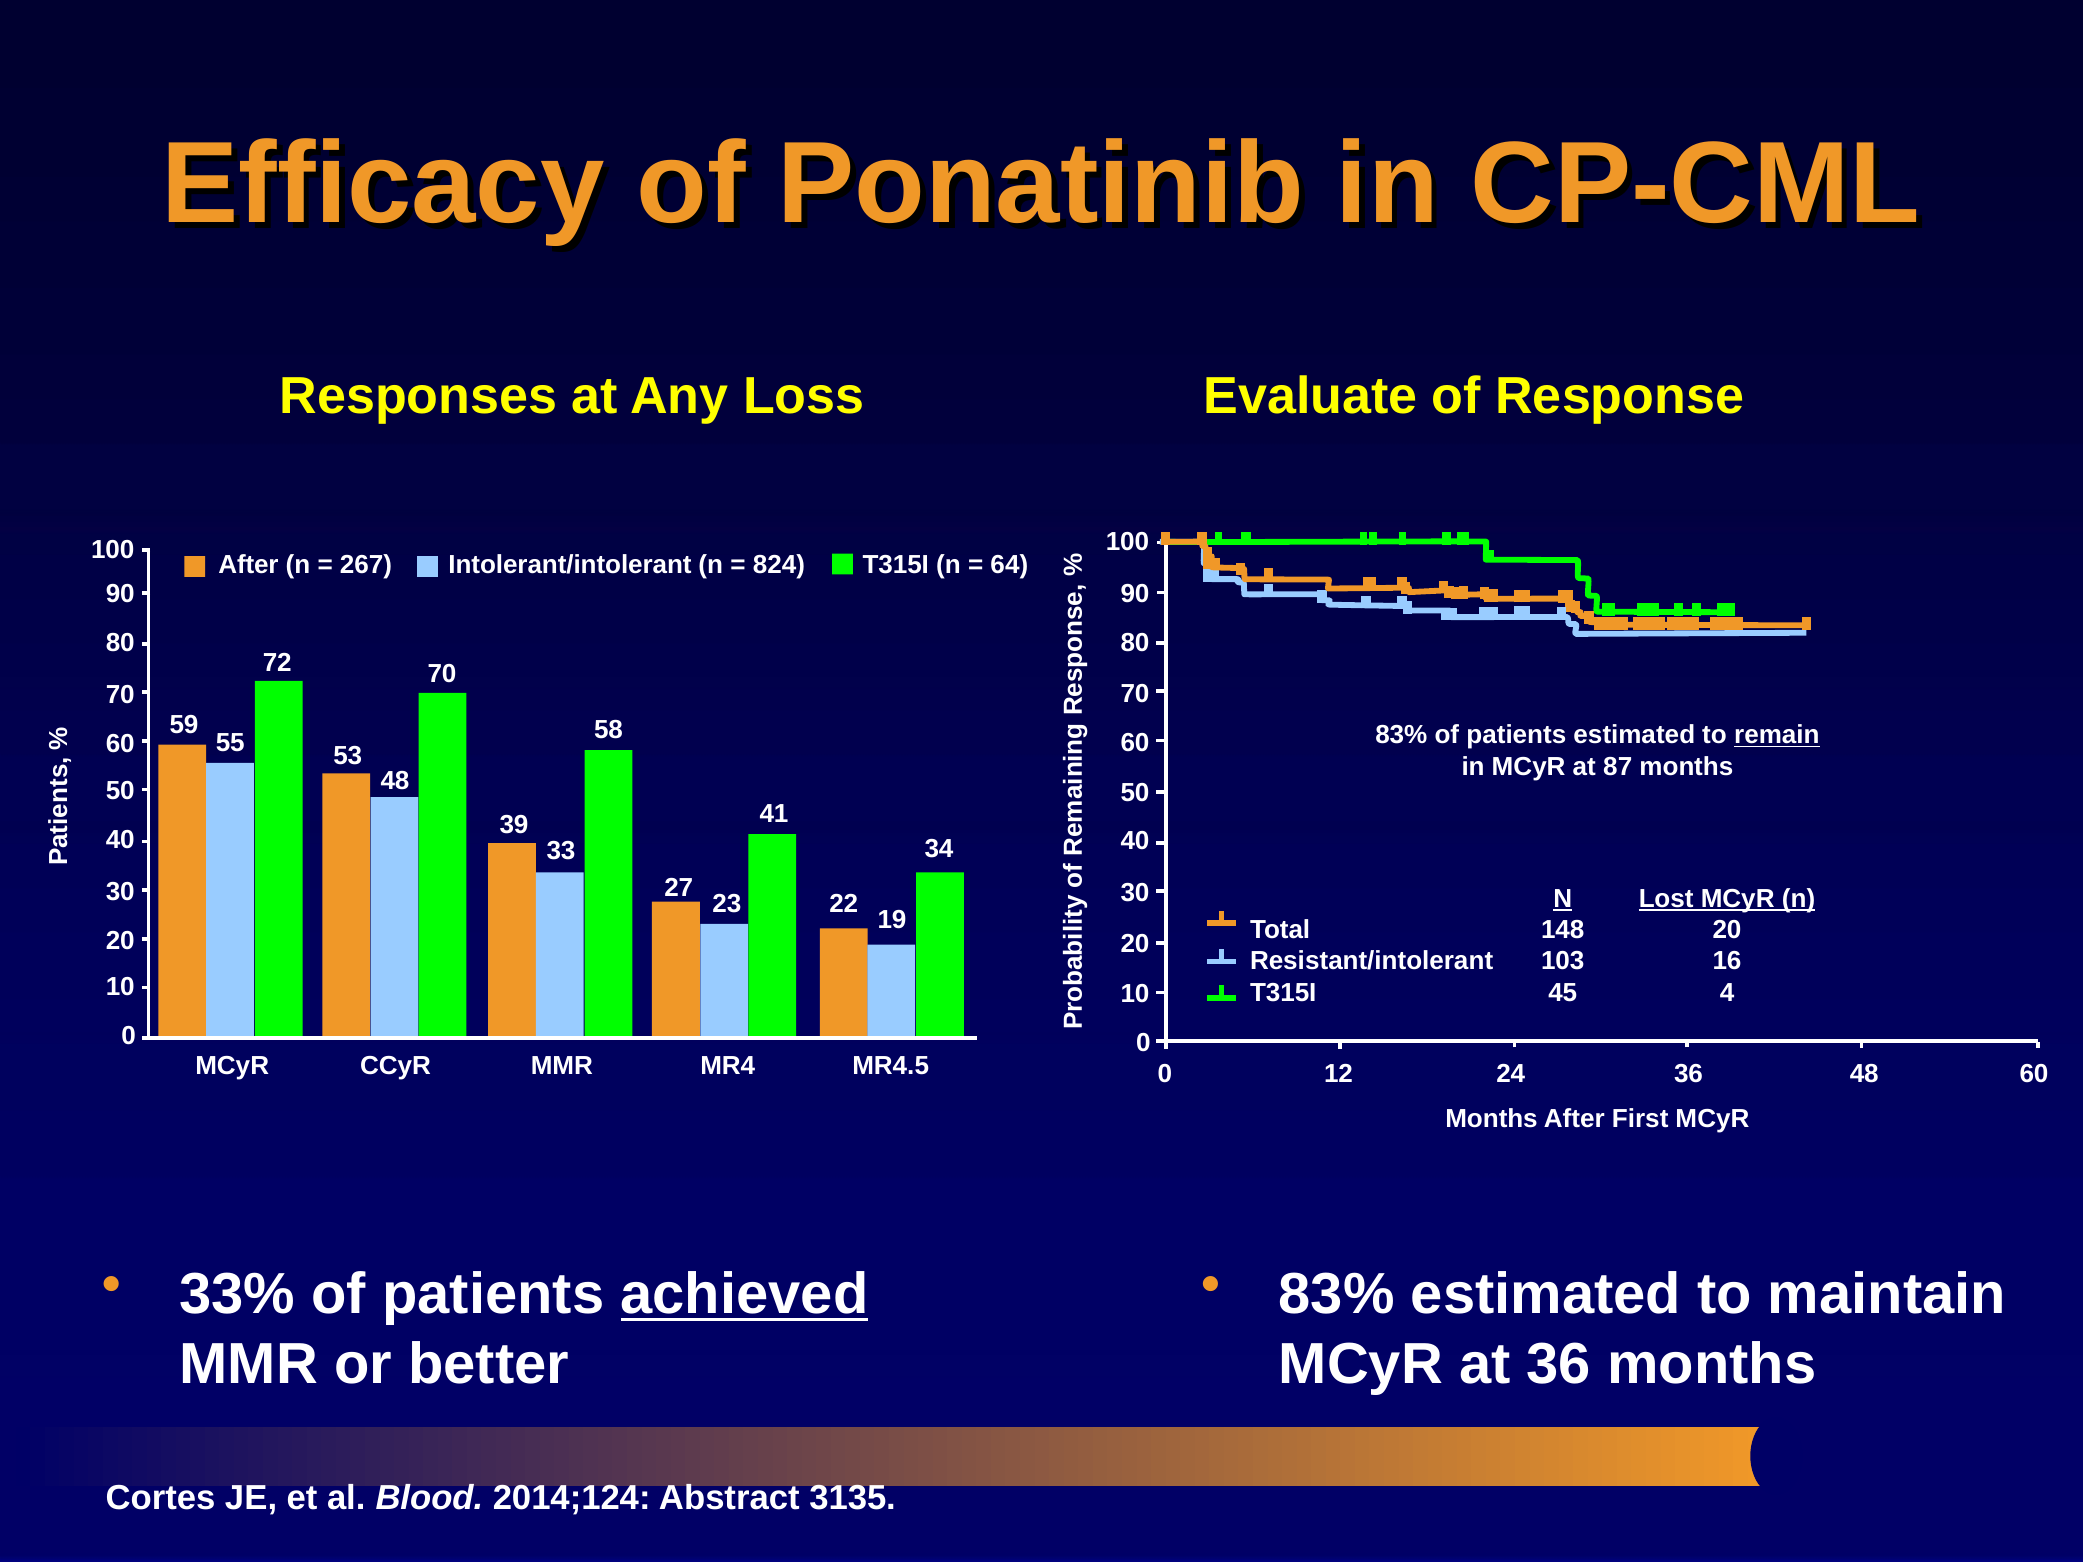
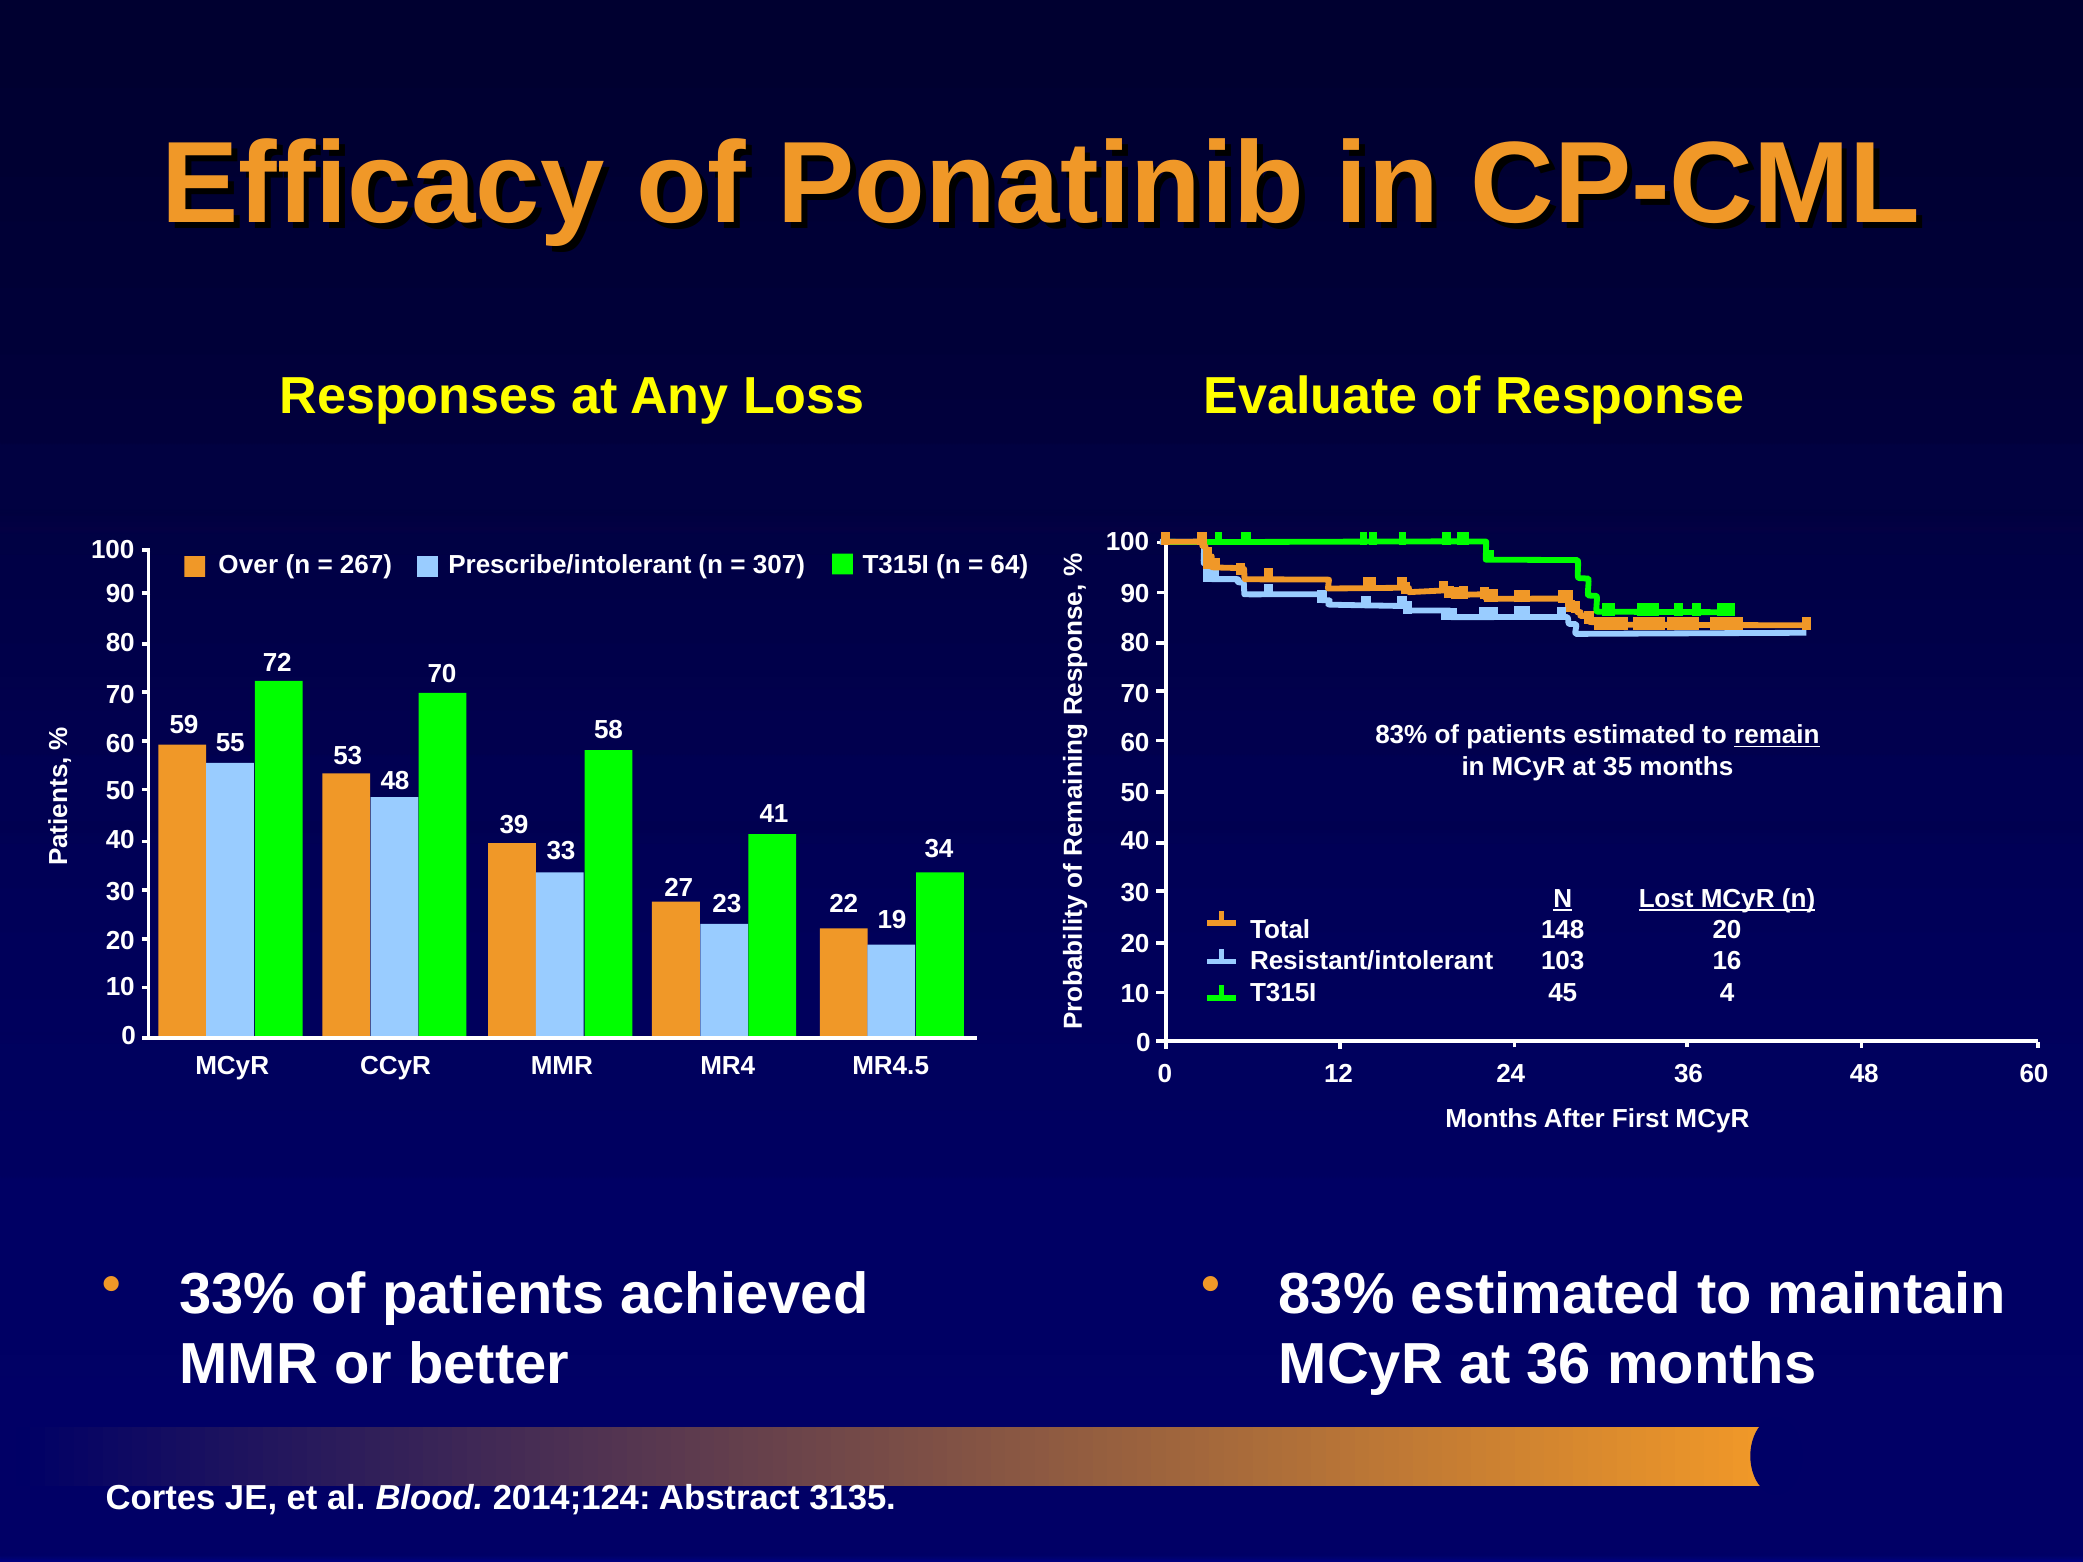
After at (248, 565): After -> Over
Intolerant/intolerant: Intolerant/intolerant -> Prescribe/intolerant
824: 824 -> 307
87: 87 -> 35
achieved underline: present -> none
